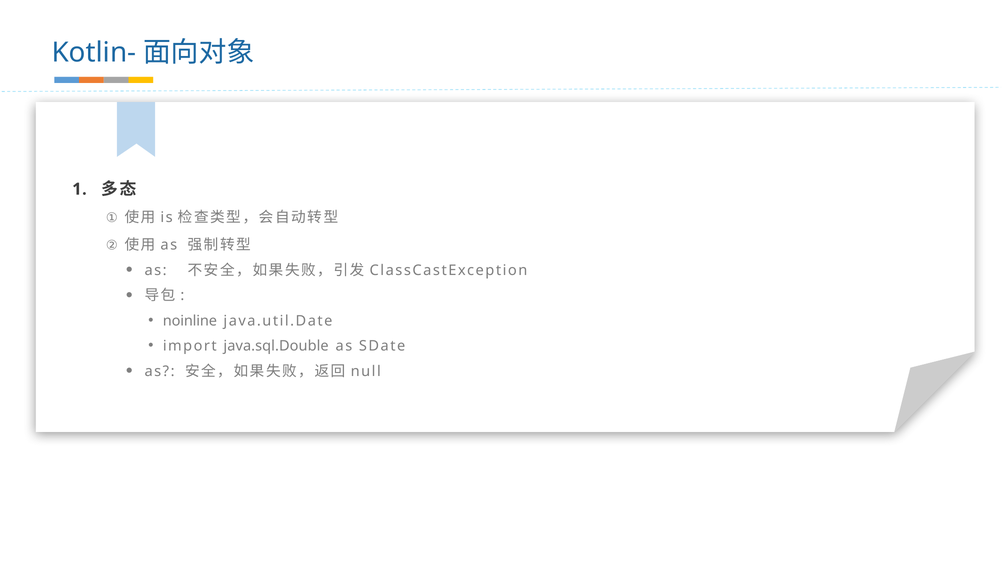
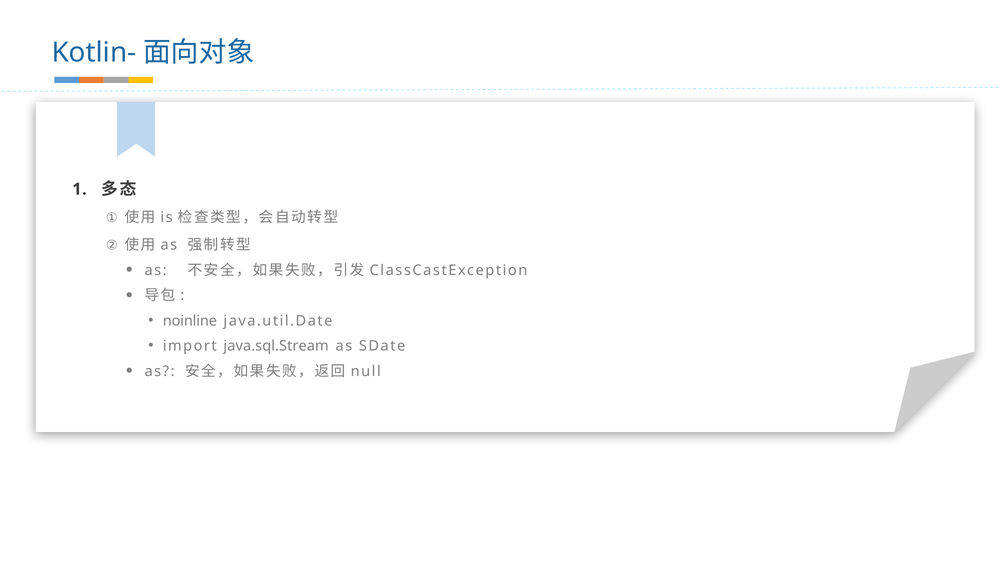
java.sql.Double: java.sql.Double -> java.sql.Stream
